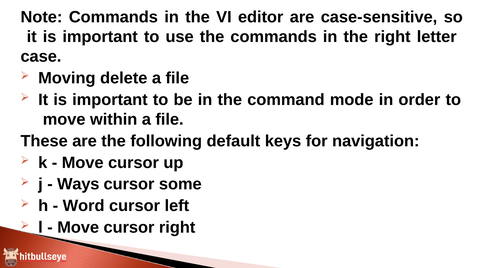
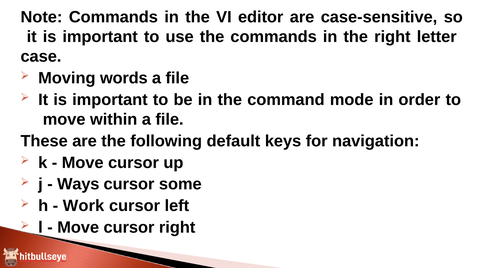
delete: delete -> words
Word: Word -> Work
